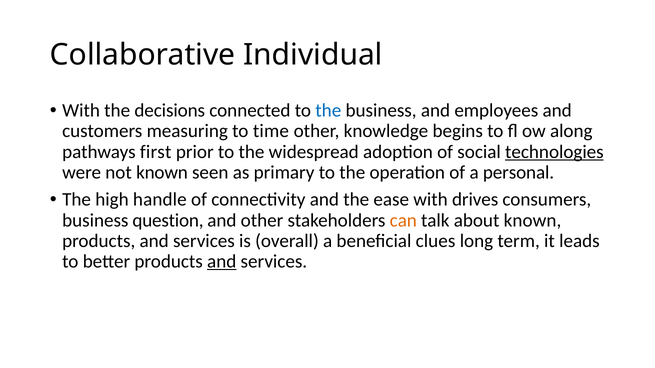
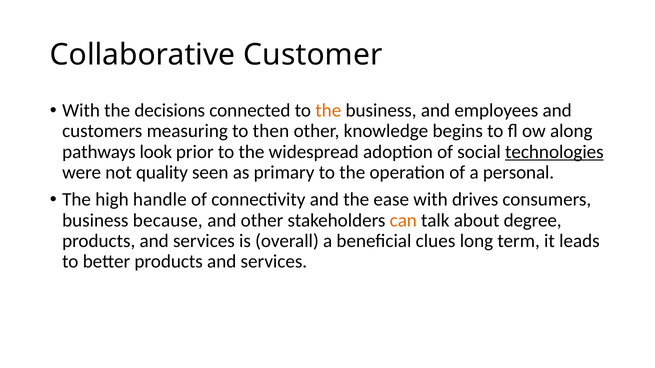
Individual: Individual -> Customer
the at (328, 111) colour: blue -> orange
time: time -> then
first: first -> look
not known: known -> quality
question: question -> because
about known: known -> degree
and at (222, 262) underline: present -> none
